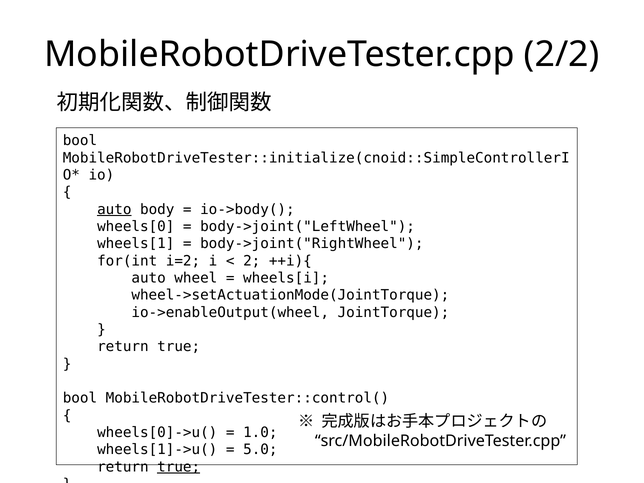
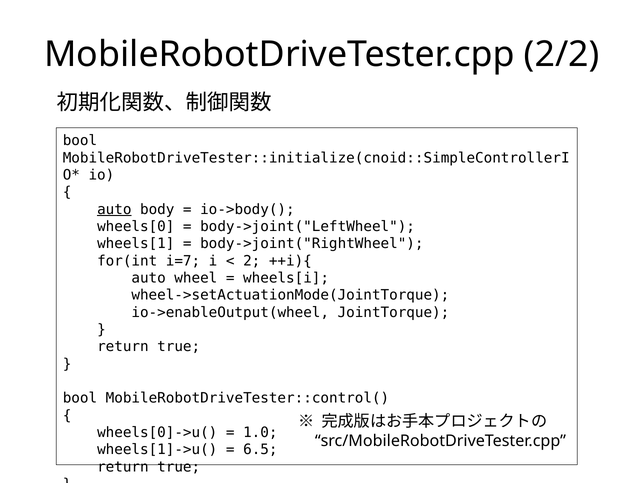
i=2: i=2 -> i=7
5.0: 5.0 -> 6.5
true at (179, 467) underline: present -> none
